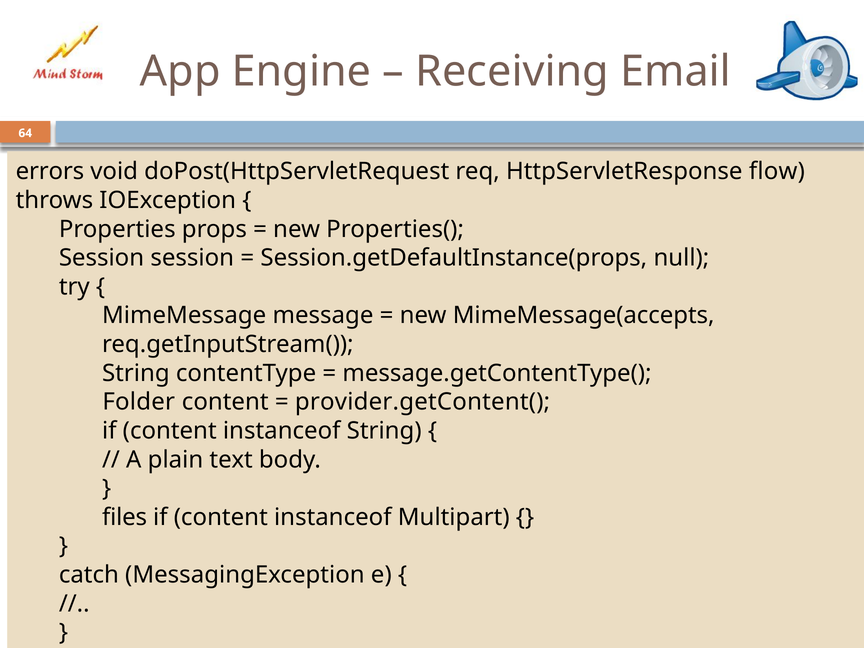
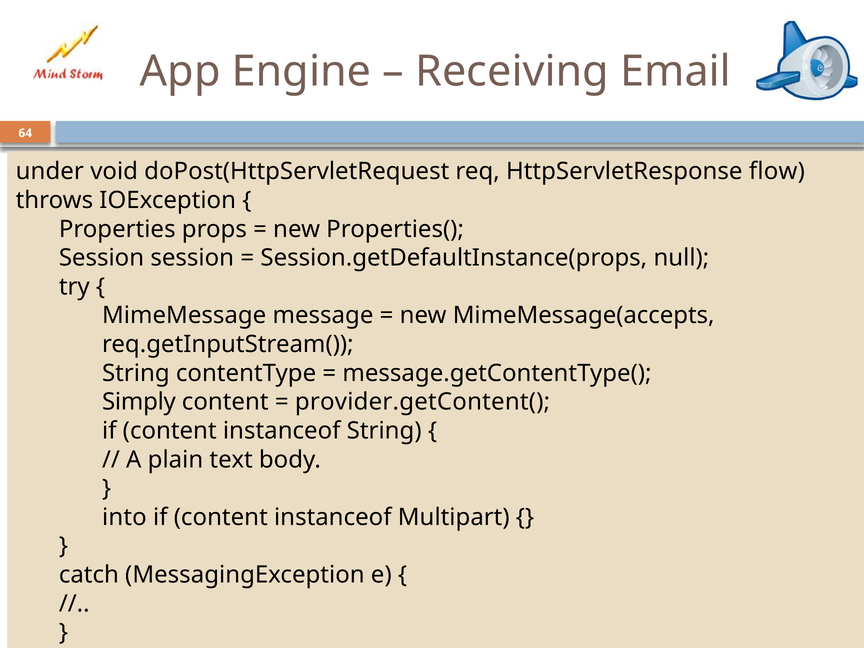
errors: errors -> under
Folder: Folder -> Simply
files: files -> into
